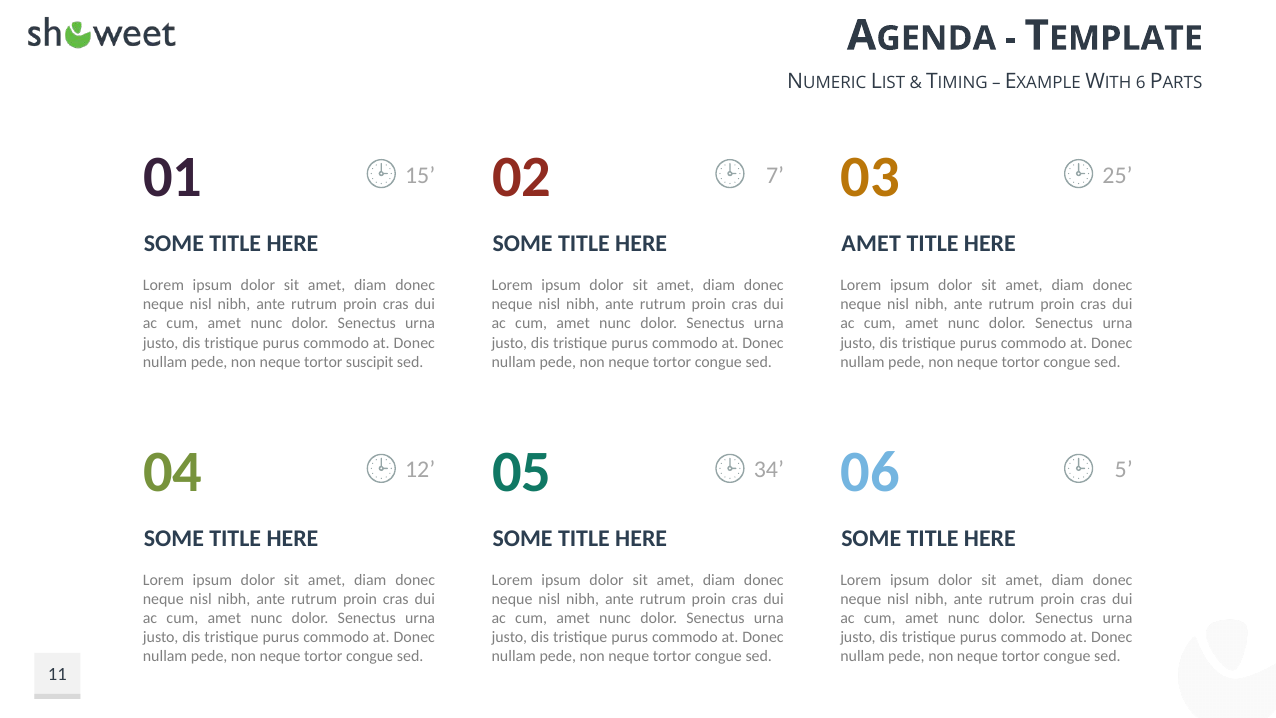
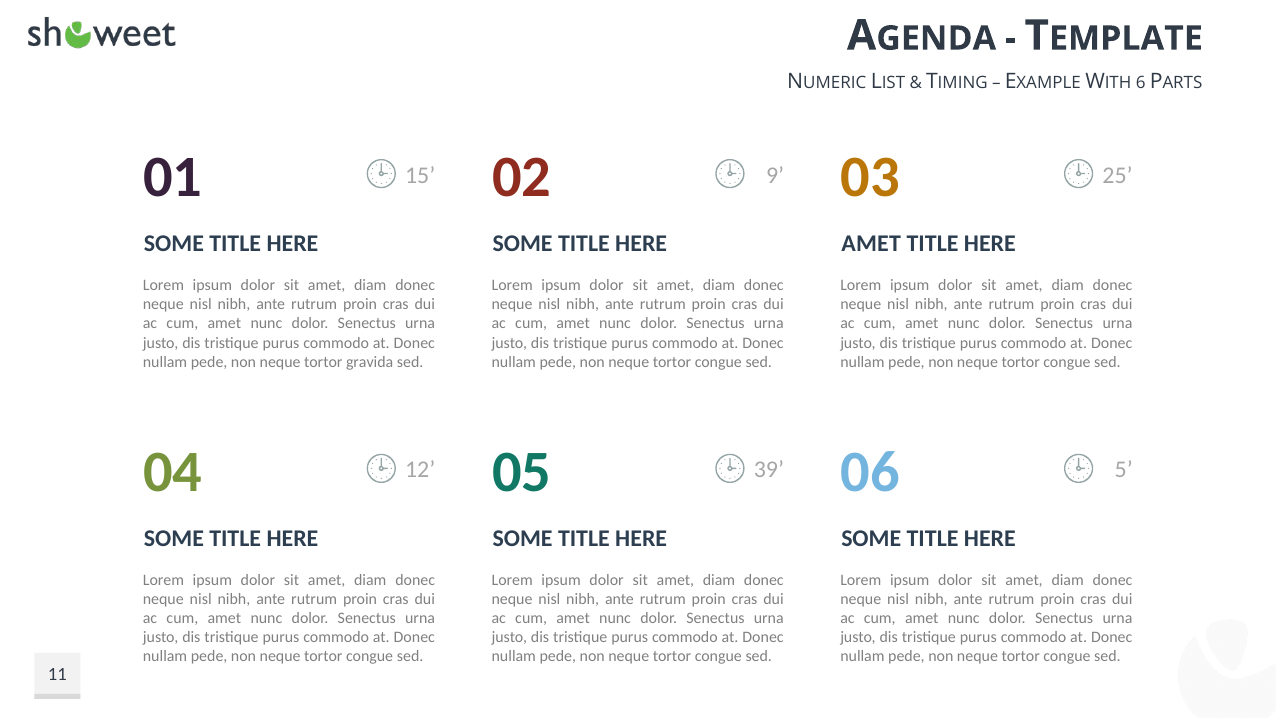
7: 7 -> 9
suscipit: suscipit -> gravida
34: 34 -> 39
